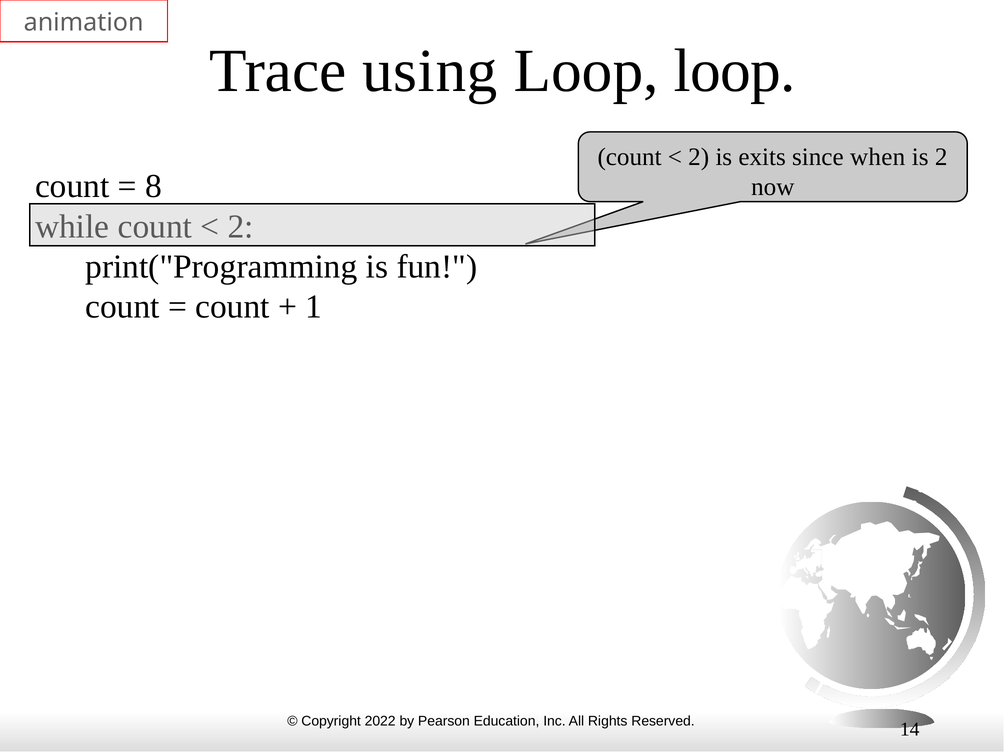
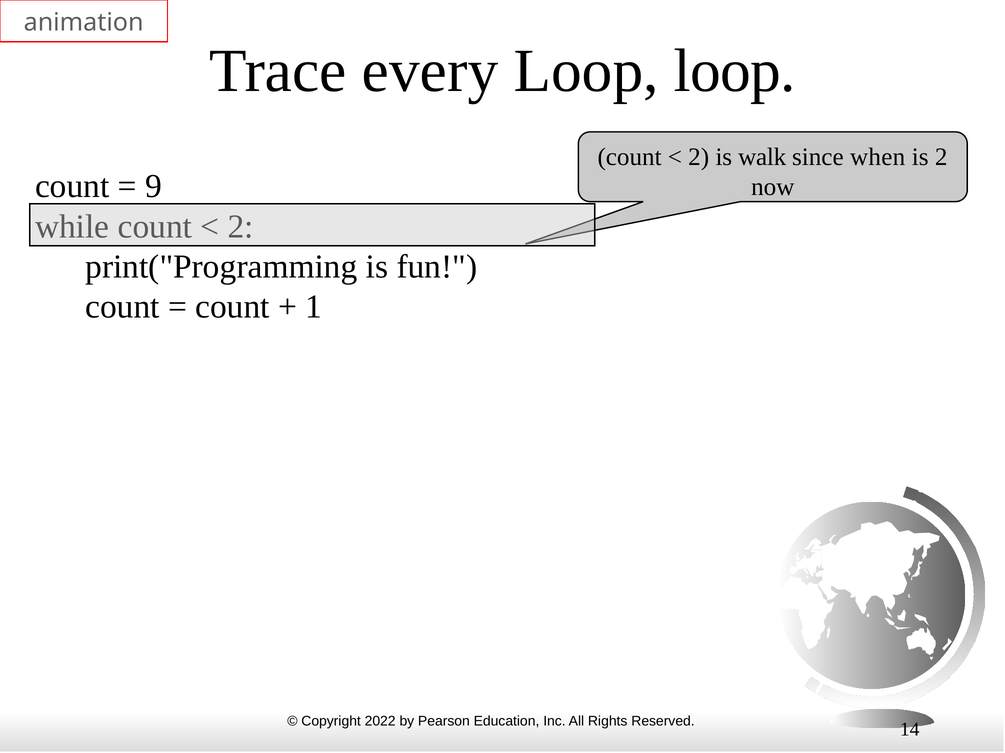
using: using -> every
exits: exits -> walk
8: 8 -> 9
